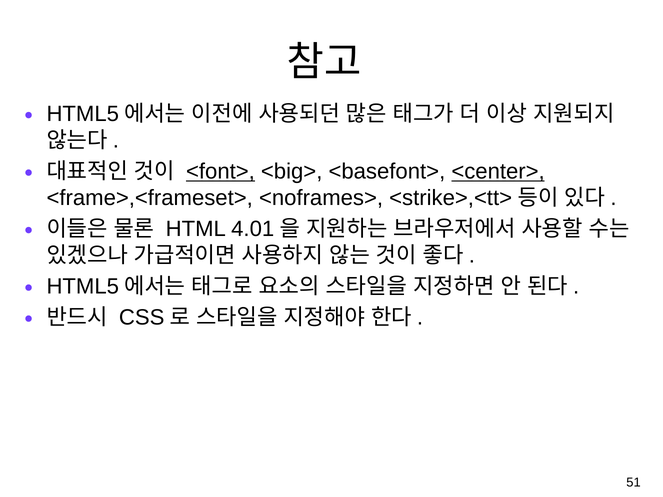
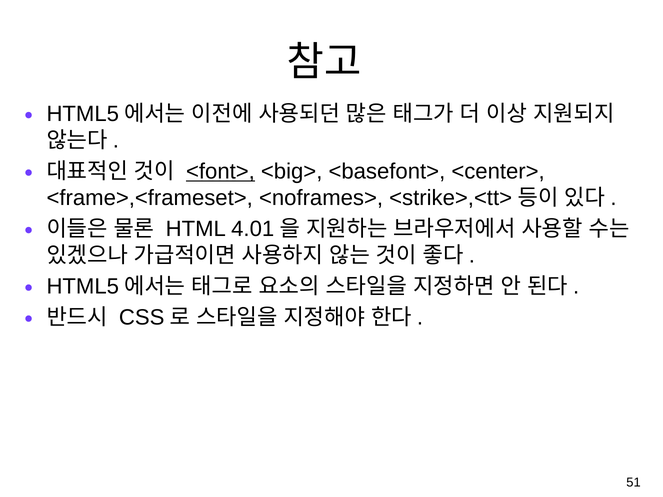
<center> underline: present -> none
